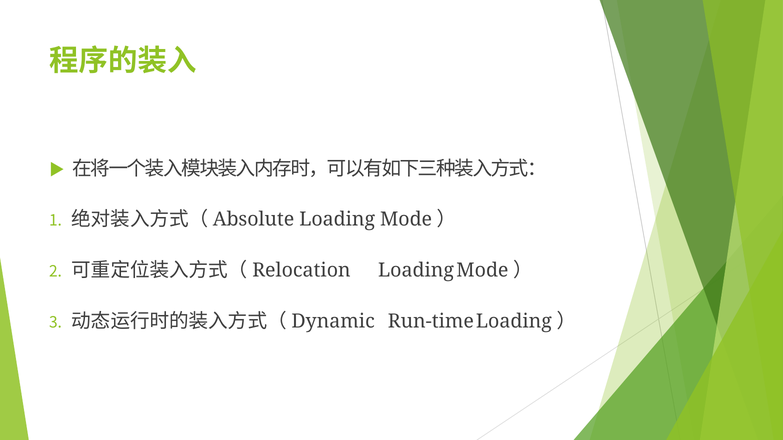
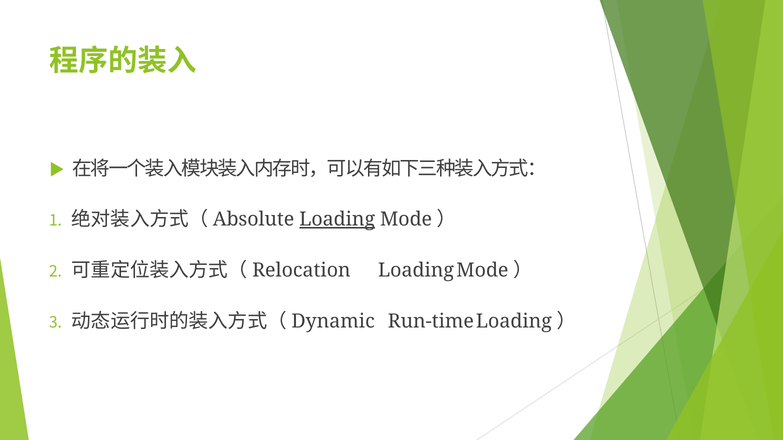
Loading underline: none -> present
